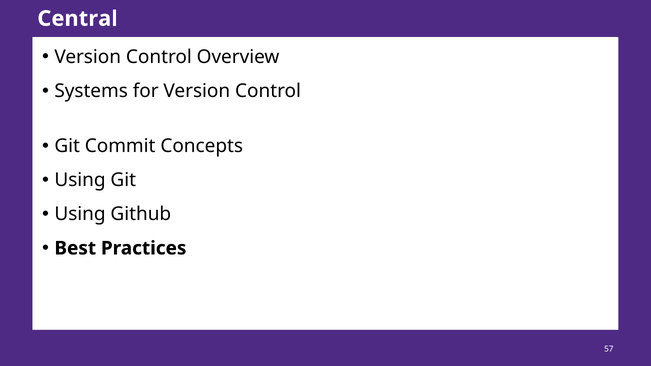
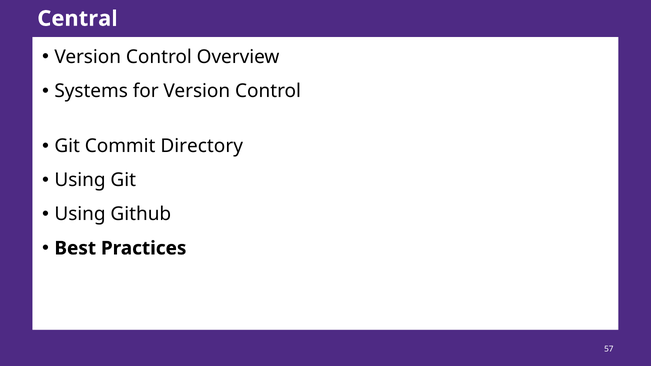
Concepts: Concepts -> Directory
